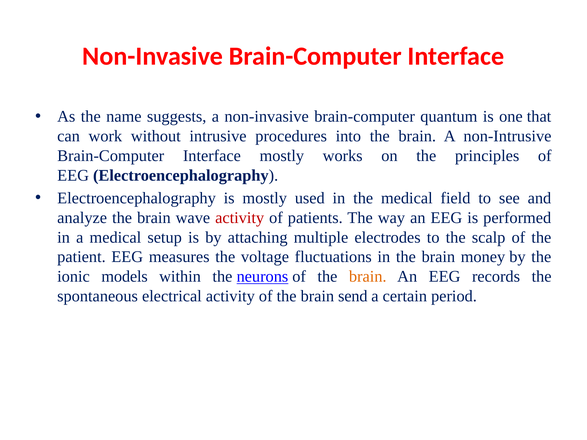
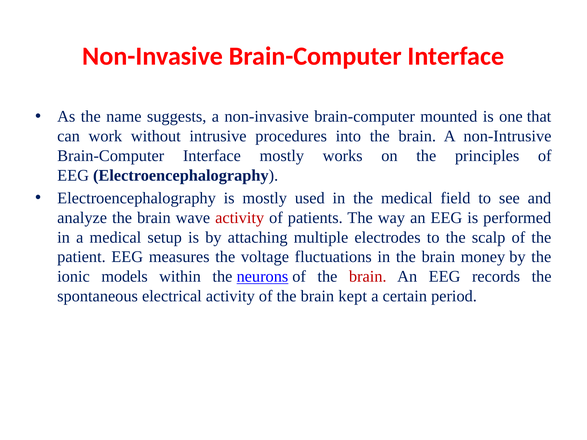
quantum: quantum -> mounted
brain at (368, 277) colour: orange -> red
send: send -> kept
